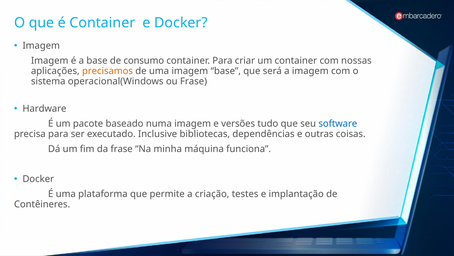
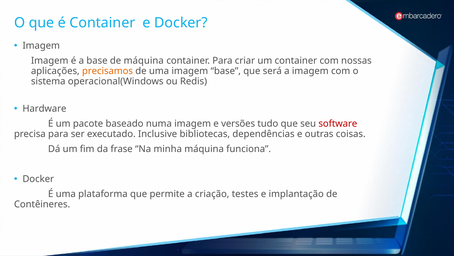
de consumo: consumo -> máquina
ou Frase: Frase -> Redis
software colour: blue -> red
